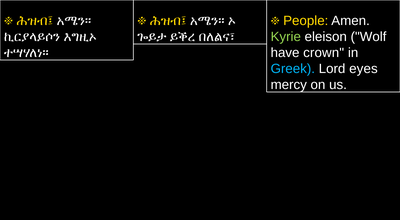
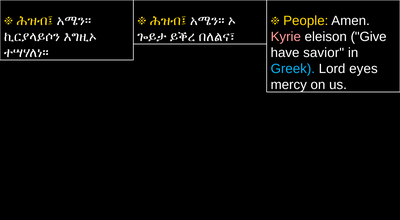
Kyrie colour: light green -> pink
Wolf: Wolf -> Give
crown: crown -> savior
